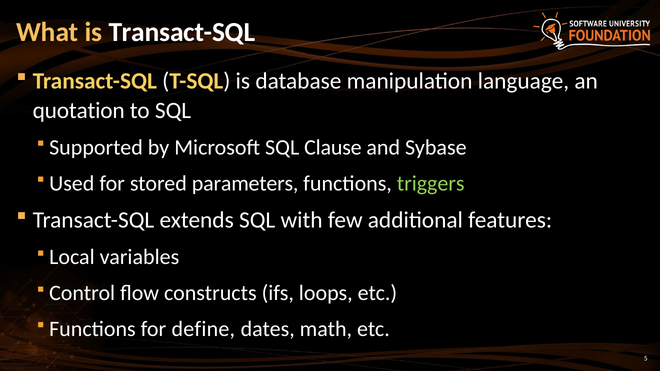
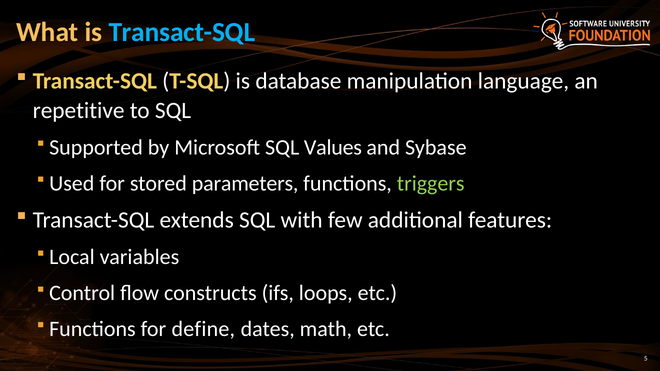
Transact-SQL at (182, 32) colour: white -> light blue
quotation: quotation -> repetitive
Clause: Clause -> Values
